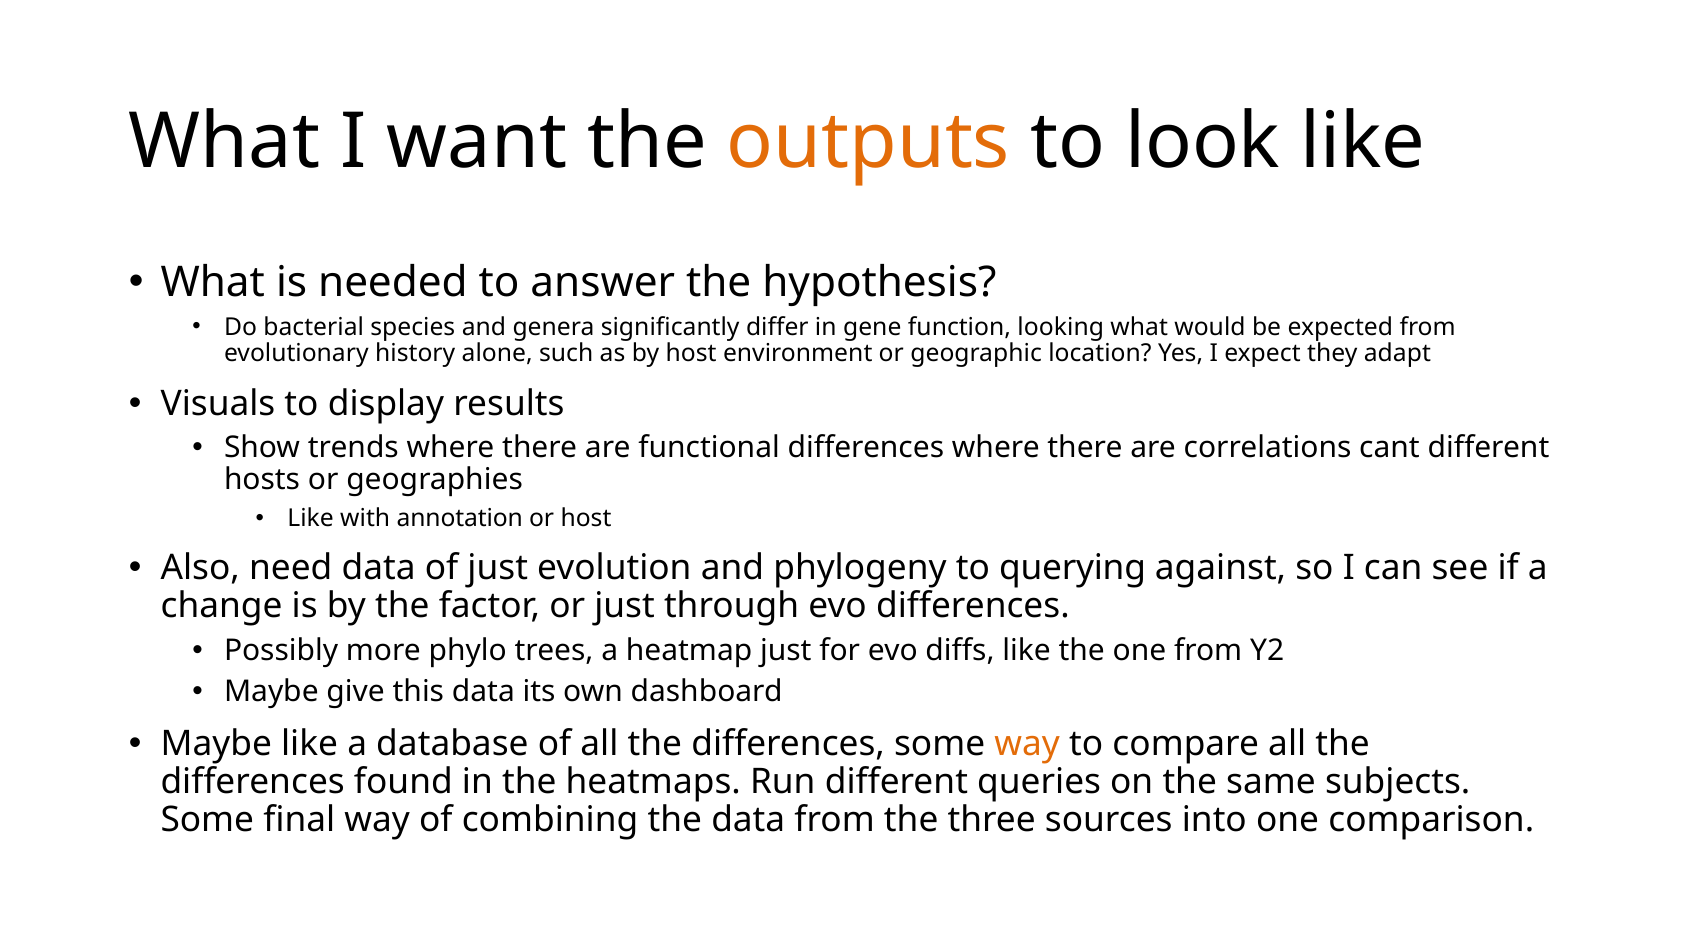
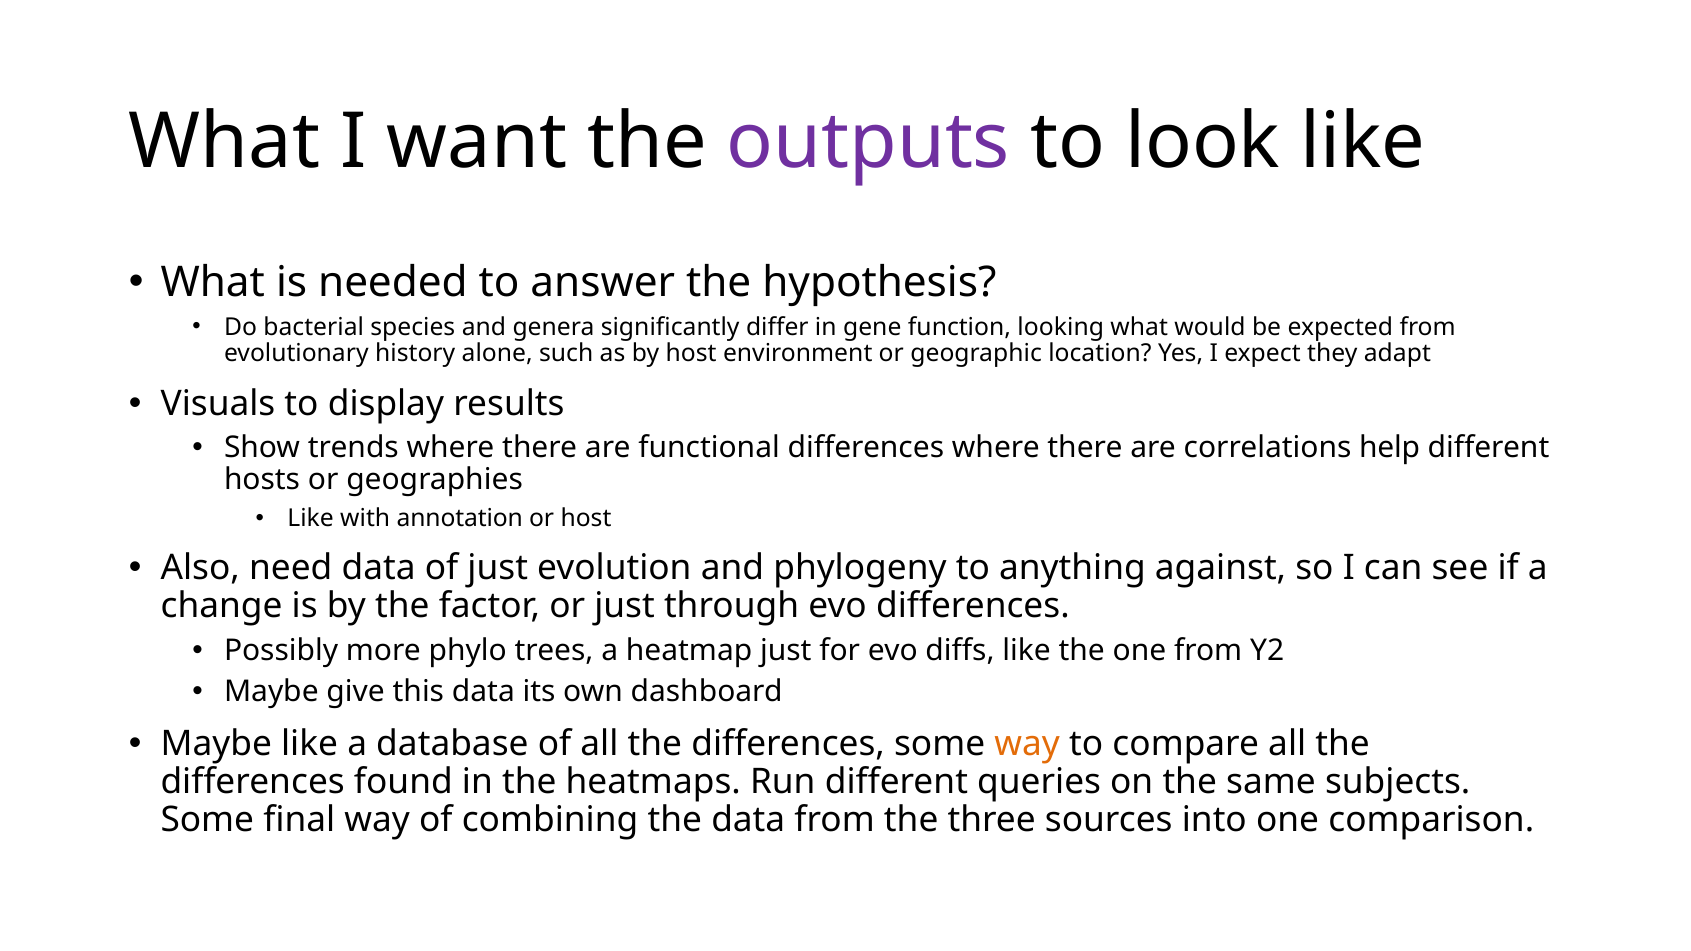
outputs colour: orange -> purple
cant: cant -> help
querying: querying -> anything
